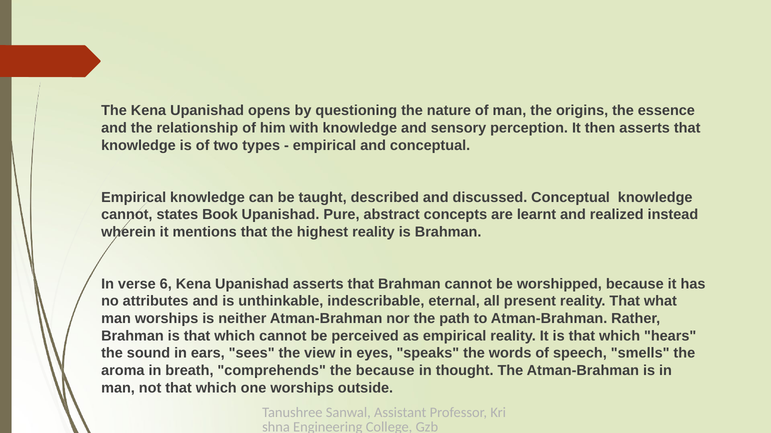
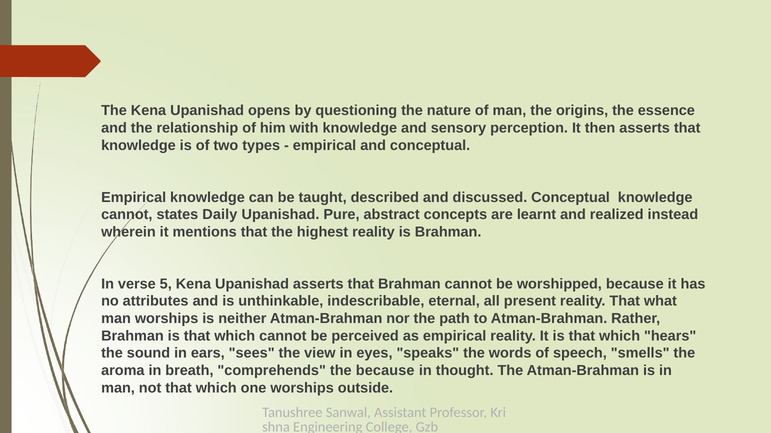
Book: Book -> Daily
6: 6 -> 5
